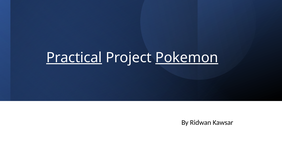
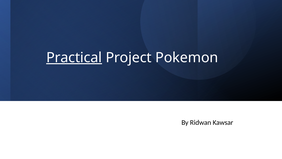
Pokemon underline: present -> none
